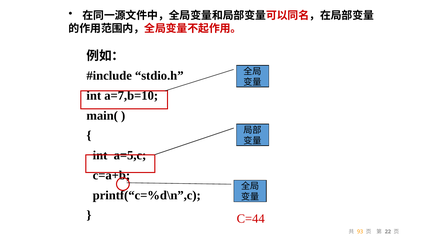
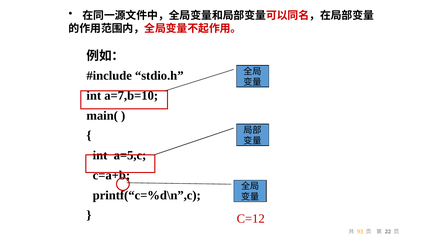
C=44: C=44 -> C=12
